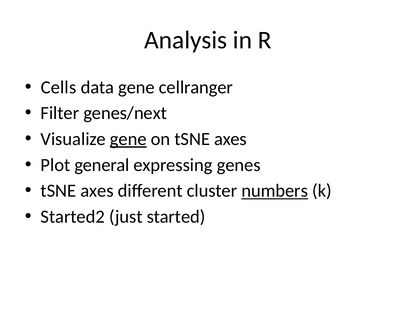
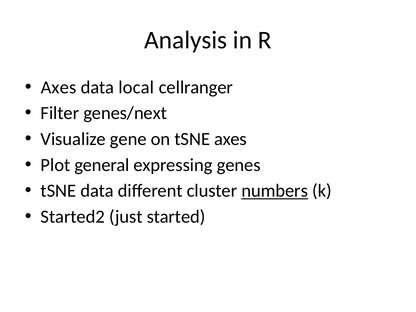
Cells at (59, 87): Cells -> Axes
data gene: gene -> local
gene at (128, 139) underline: present -> none
axes at (97, 191): axes -> data
